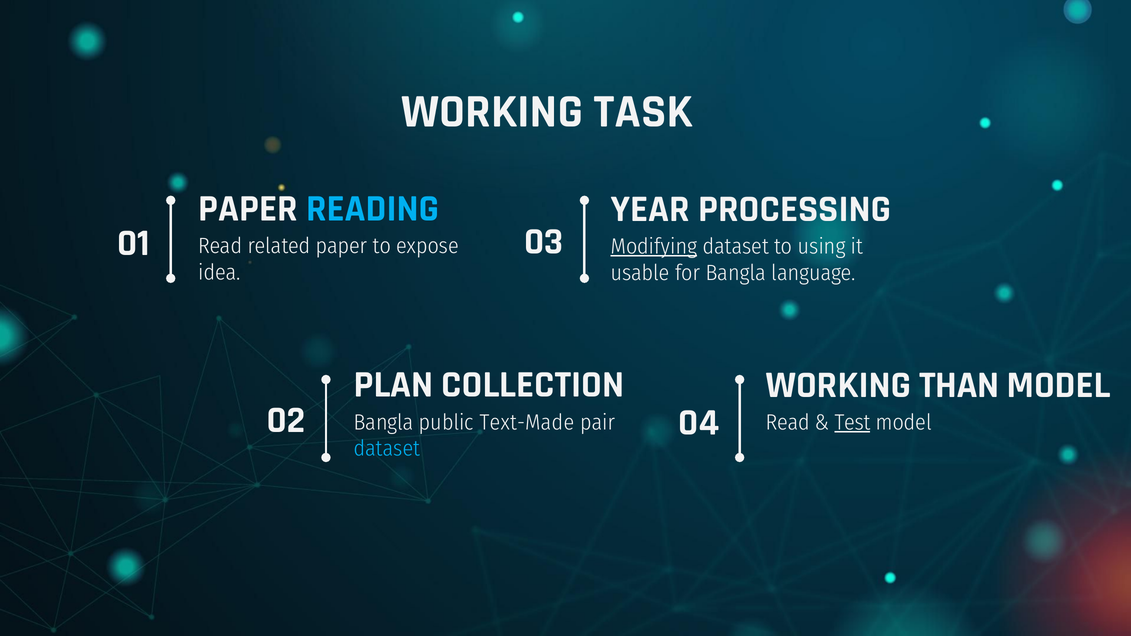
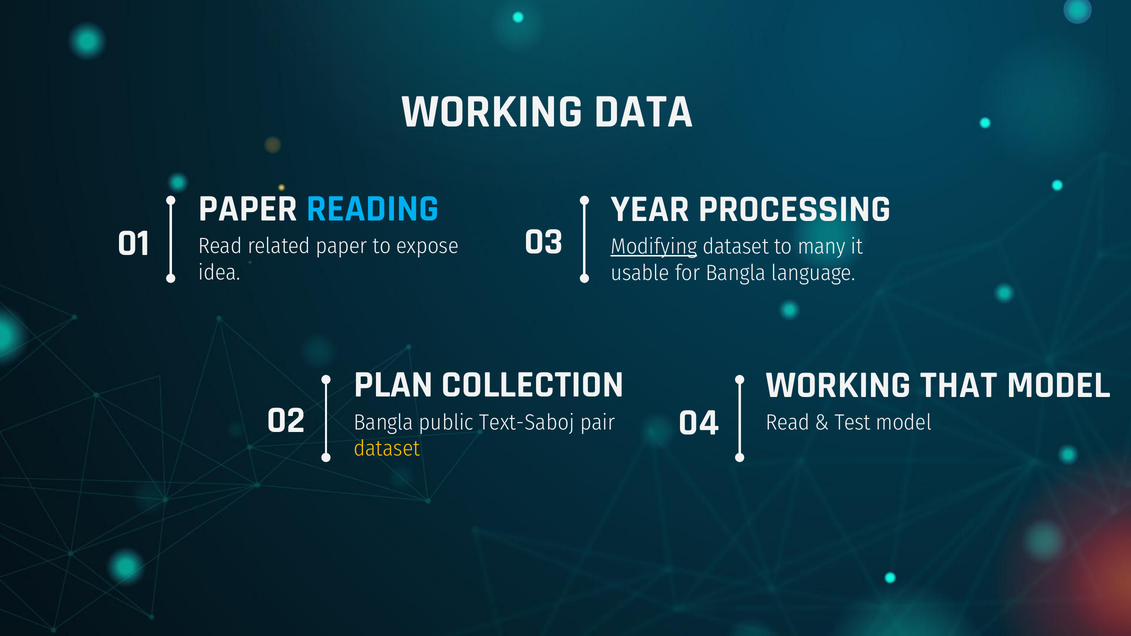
TASK: TASK -> DATA
using: using -> many
THAN: THAN -> THAT
Text-Made: Text-Made -> Text-Saboj
Test underline: present -> none
dataset at (387, 449) colour: light blue -> yellow
